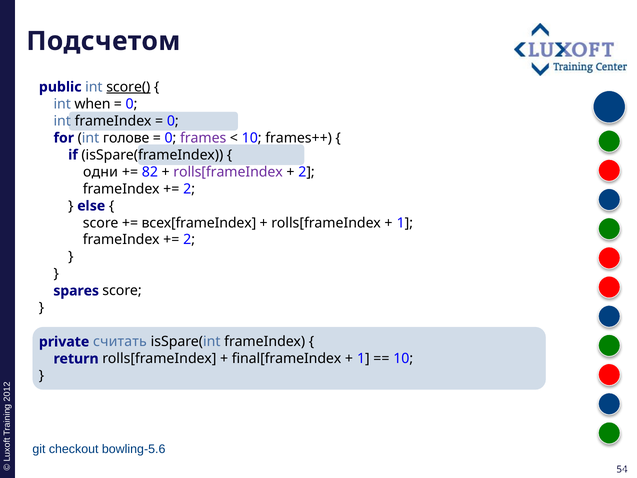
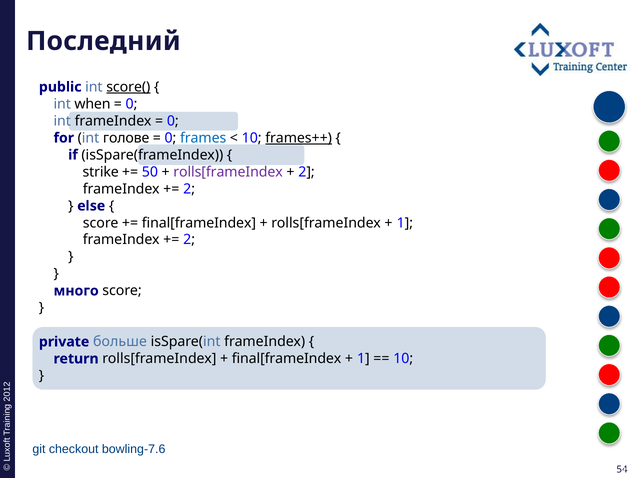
Подсчетом: Подсчетом -> Последний
frames colour: purple -> blue
frames++ underline: none -> present
одни: одни -> strike
82: 82 -> 50
всех[frameIndex at (199, 223): всех[frameIndex -> final[frameIndex
spares: spares -> много
считать: считать -> больше
bowling-5.6: bowling-5.6 -> bowling-7.6
